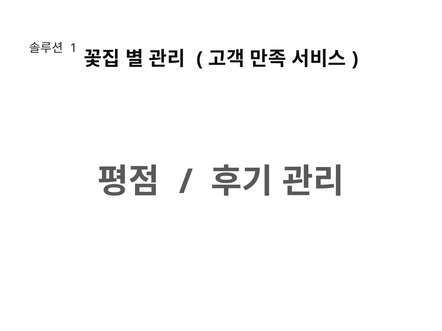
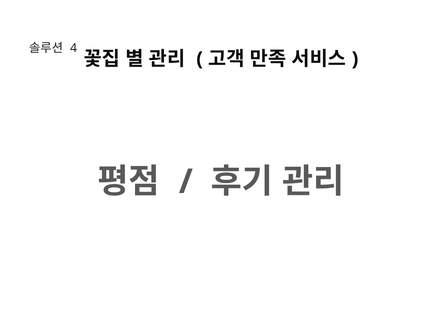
1: 1 -> 4
